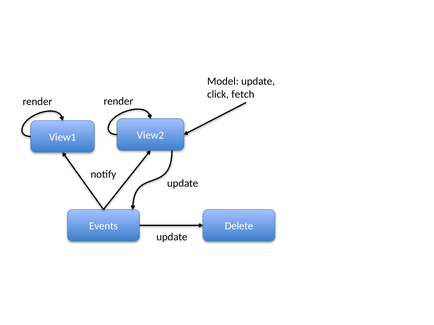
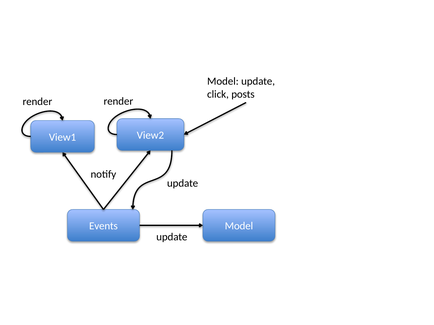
fetch: fetch -> posts
Delete at (239, 226): Delete -> Model
